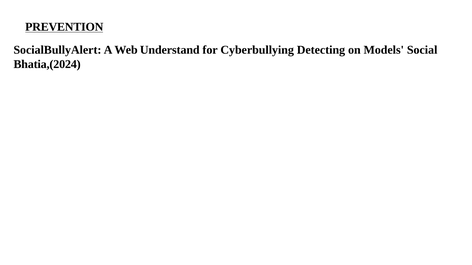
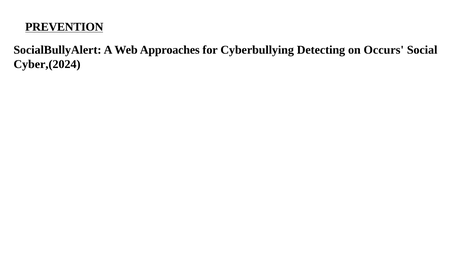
Understand: Understand -> Approaches
Models: Models -> Occurs
Bhatia,(2024: Bhatia,(2024 -> Cyber,(2024
